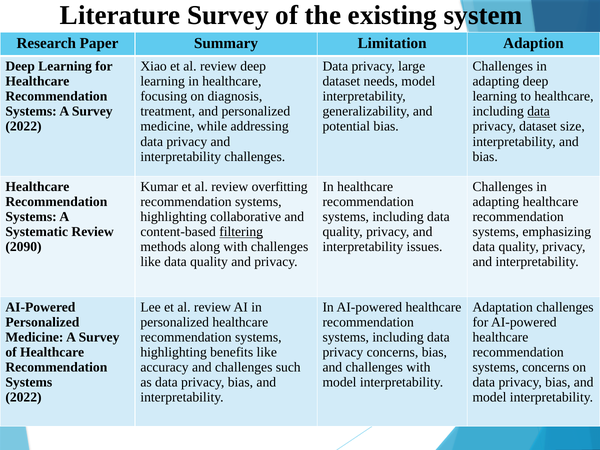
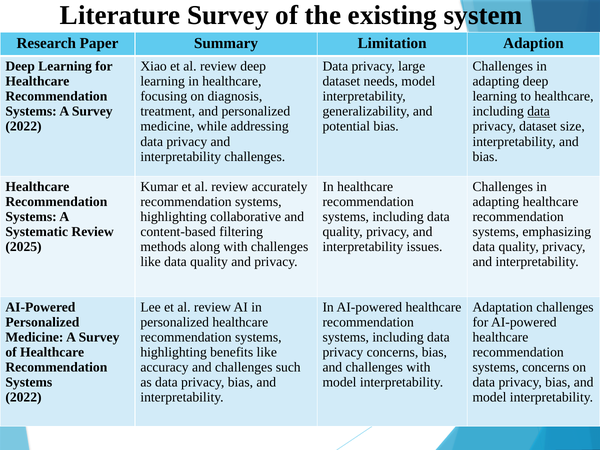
overfitting: overfitting -> accurately
filtering underline: present -> none
2090: 2090 -> 2025
